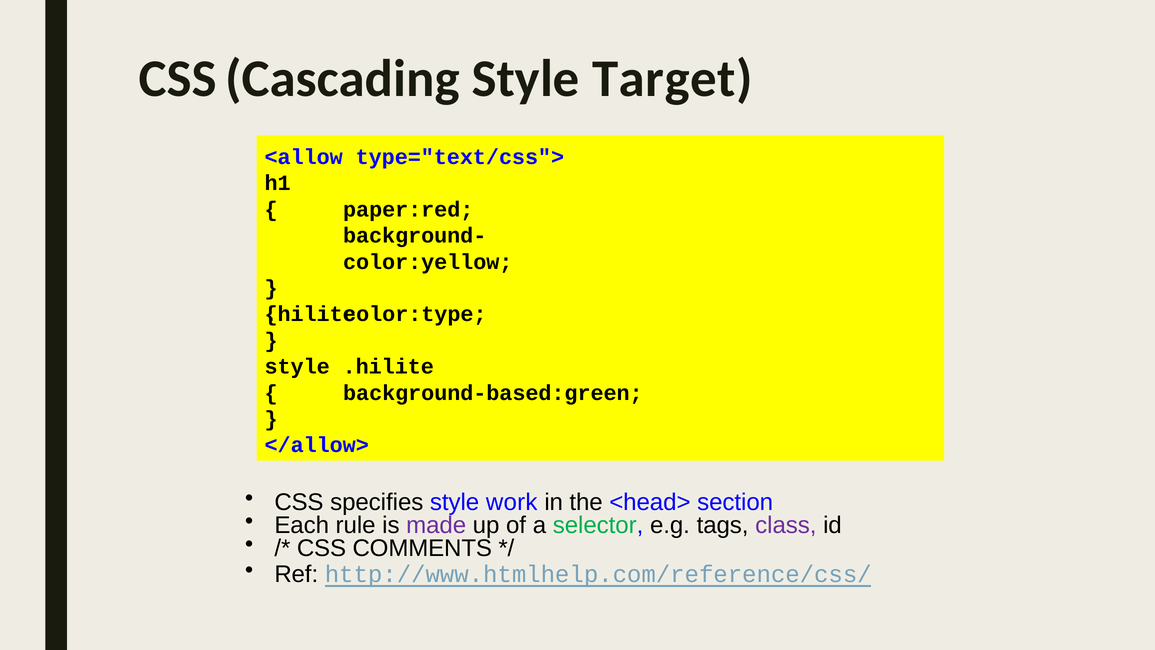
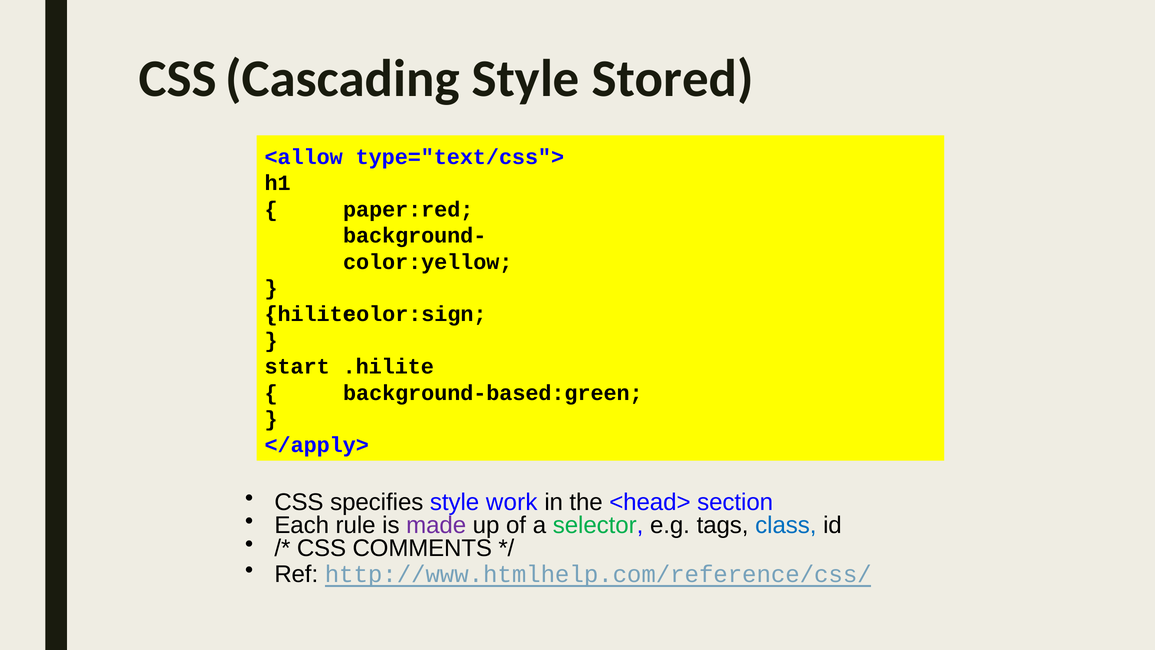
Target: Target -> Stored
color:type: color:type -> color:sign
style at (297, 366): style -> start
</allow>: </allow> -> </apply>
class colour: purple -> blue
